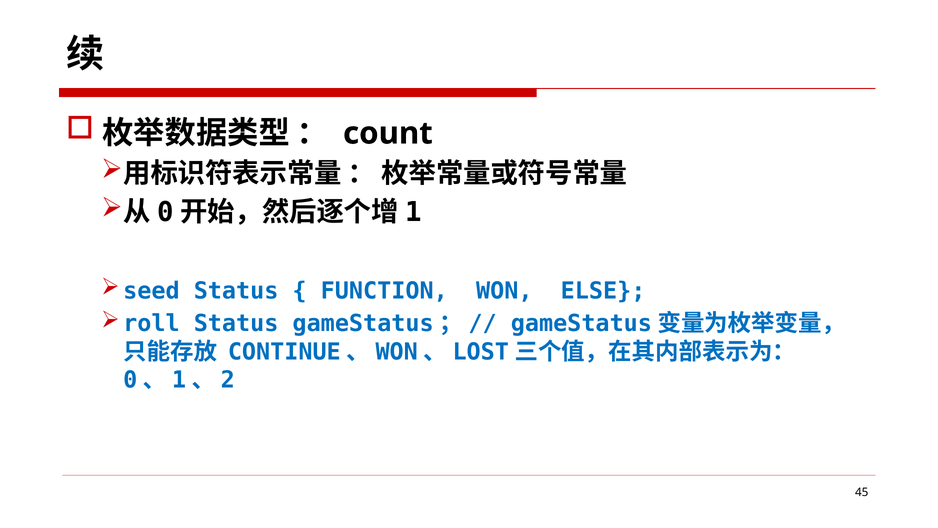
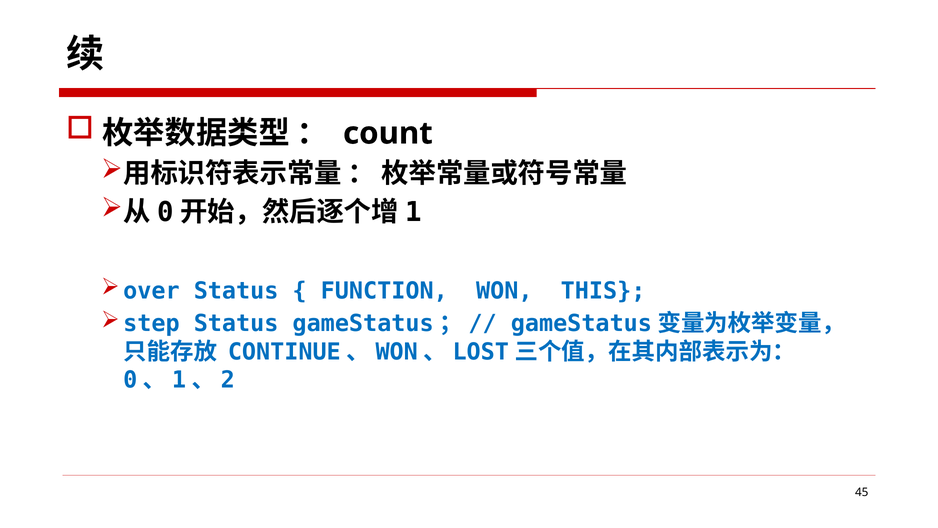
seed: seed -> over
ELSE: ELSE -> THIS
roll: roll -> step
